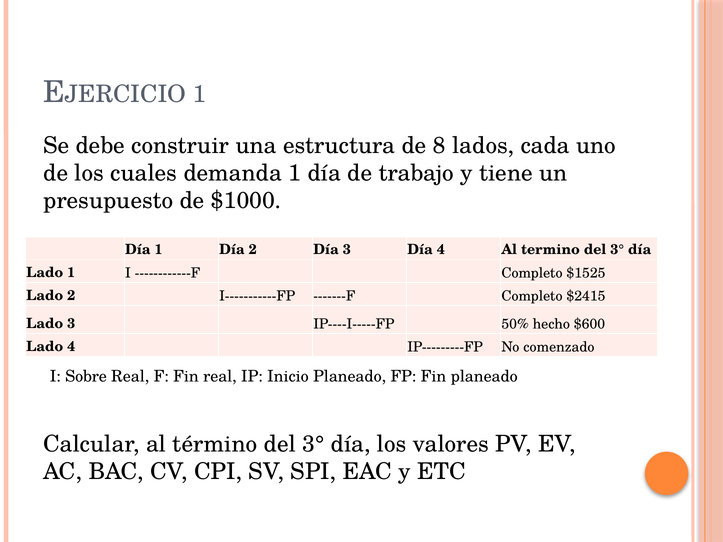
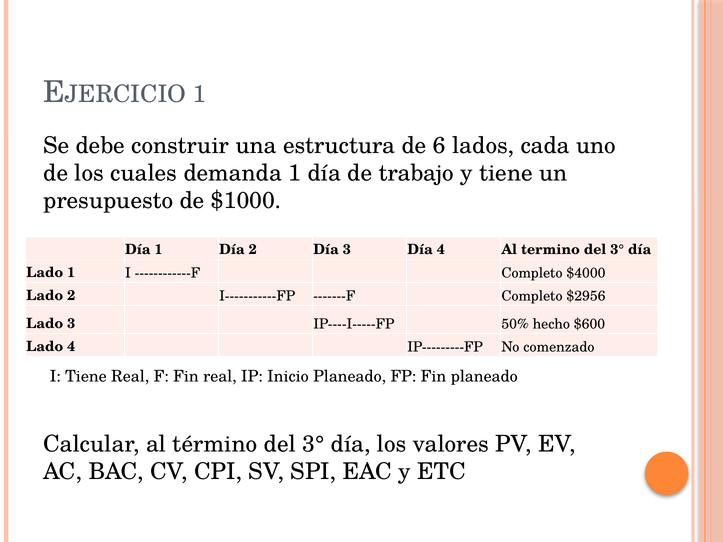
8: 8 -> 6
$1525: $1525 -> $4000
$2415: $2415 -> $2956
I Sobre: Sobre -> Tiene
